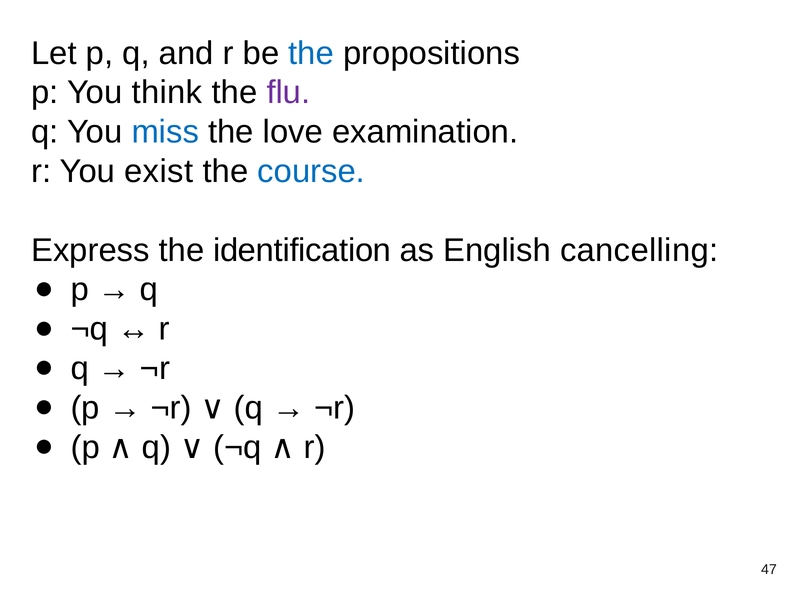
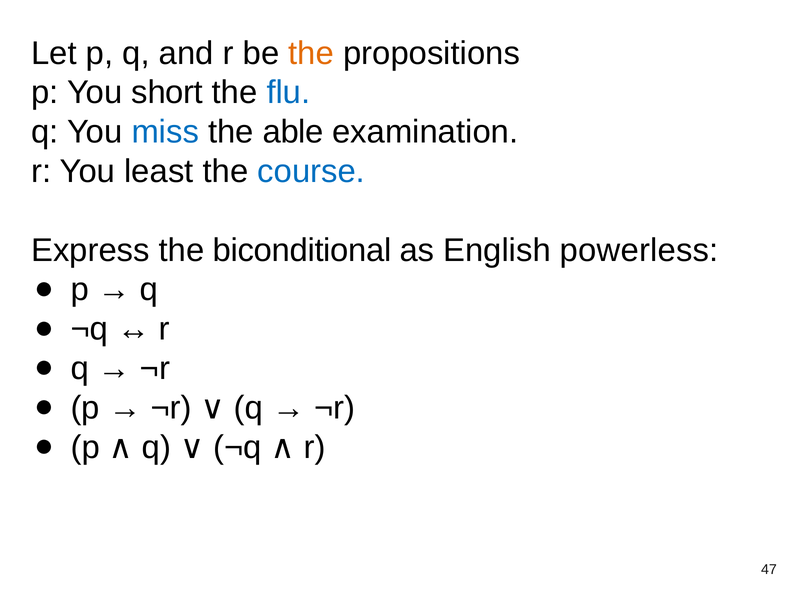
the at (311, 53) colour: blue -> orange
think: think -> short
flu colour: purple -> blue
love: love -> able
exist: exist -> least
identification: identification -> biconditional
cancelling: cancelling -> powerless
